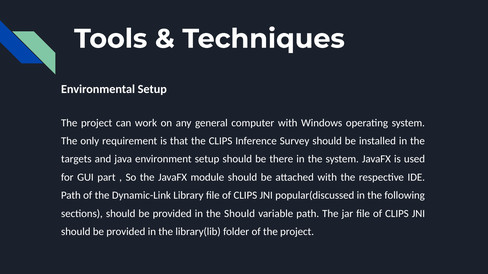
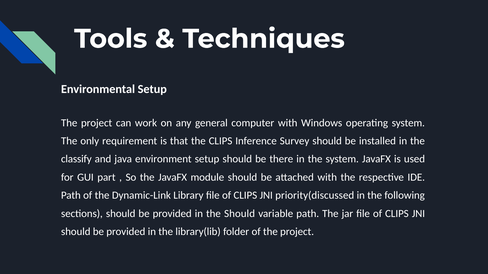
targets: targets -> classify
popular(discussed: popular(discussed -> priority(discussed
